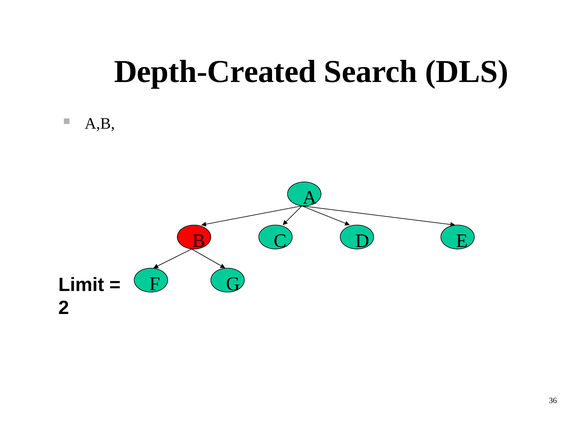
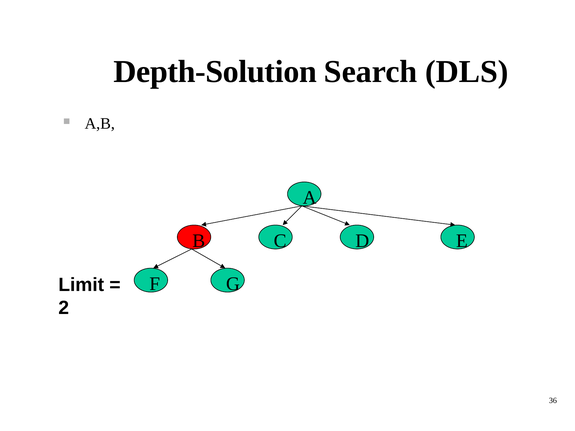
Depth-Created: Depth-Created -> Depth-Solution
